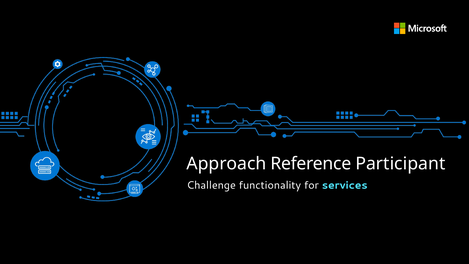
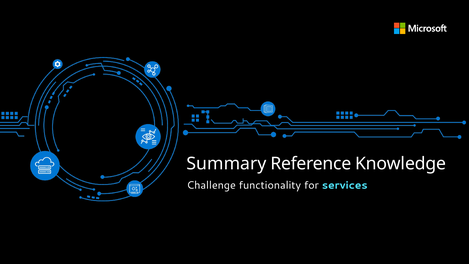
Approach: Approach -> Summary
Participant: Participant -> Knowledge
